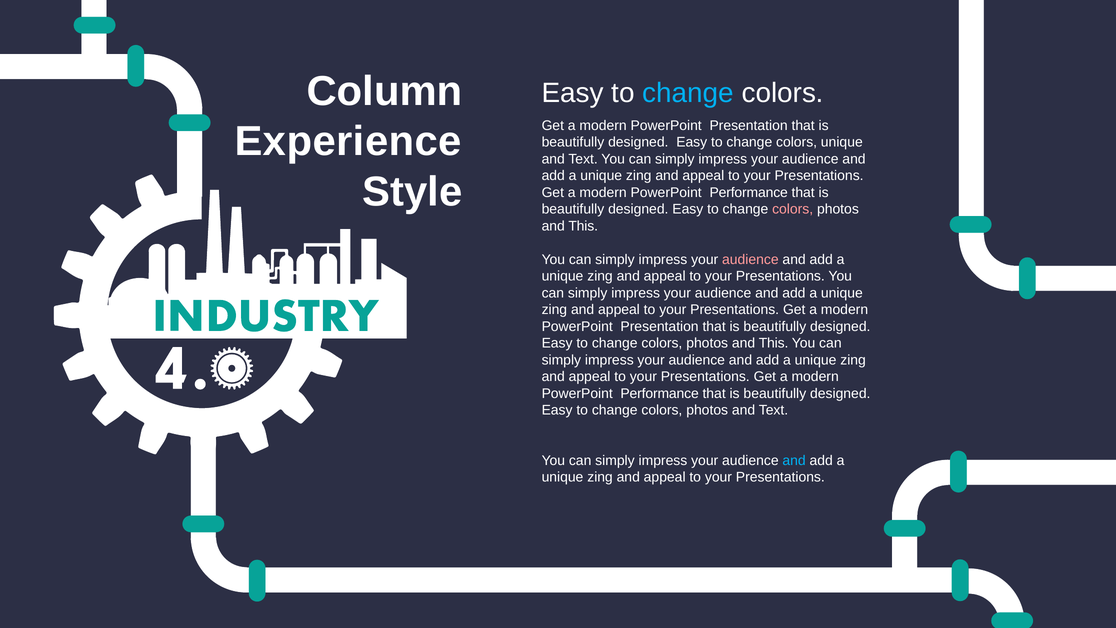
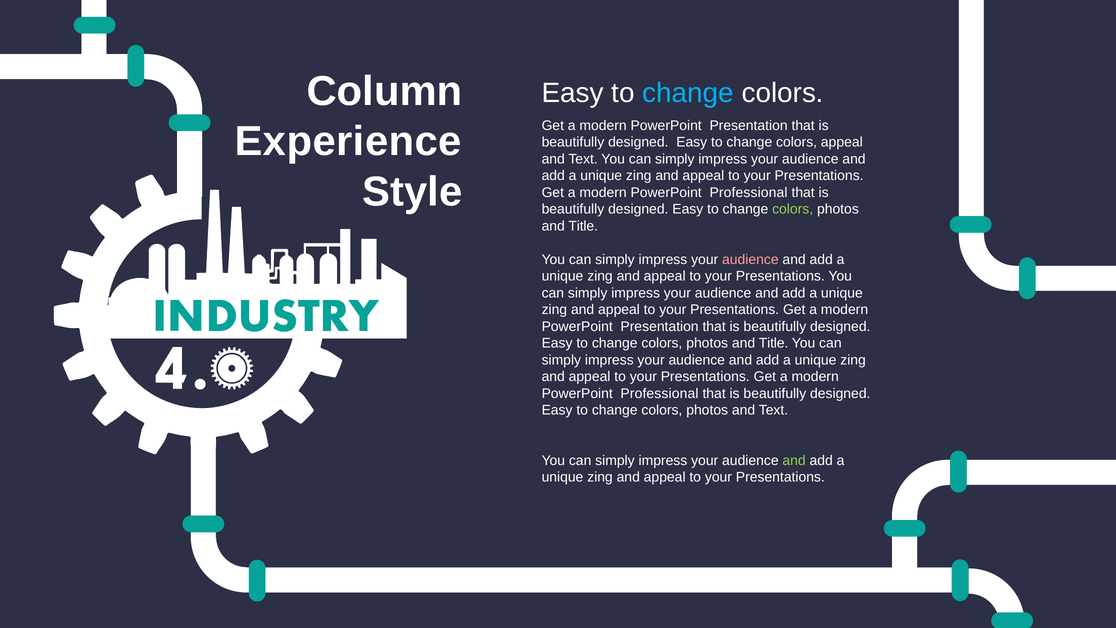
colors unique: unique -> appeal
Performance at (749, 192): Performance -> Professional
colors at (793, 209) colour: pink -> light green
This at (583, 226): This -> Title
This at (774, 343): This -> Title
Performance at (660, 393): Performance -> Professional
and at (794, 460) colour: light blue -> light green
